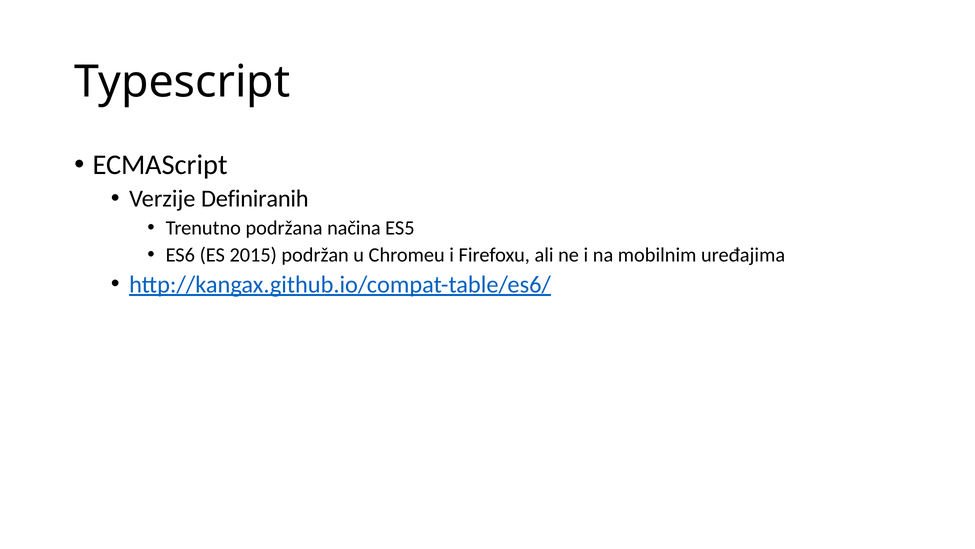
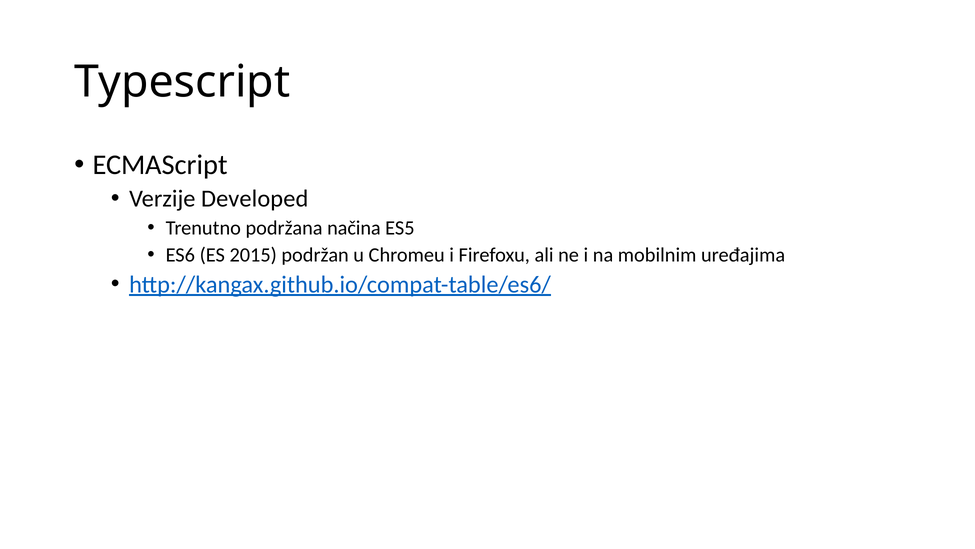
Definiranih: Definiranih -> Developed
